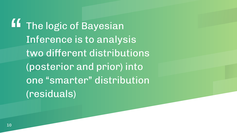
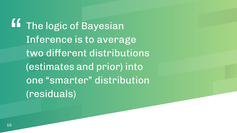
analysis: analysis -> average
posterior: posterior -> estimates
